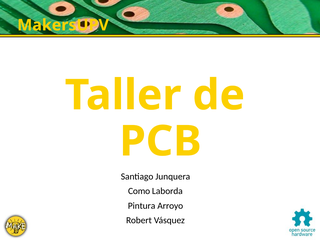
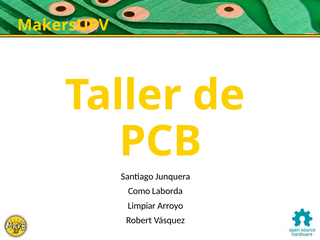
Pintura: Pintura -> Limpiar
